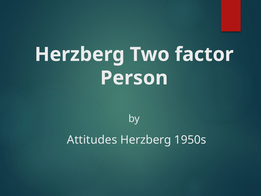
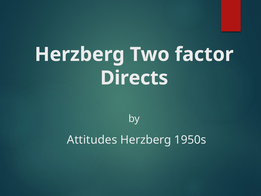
Person: Person -> Directs
